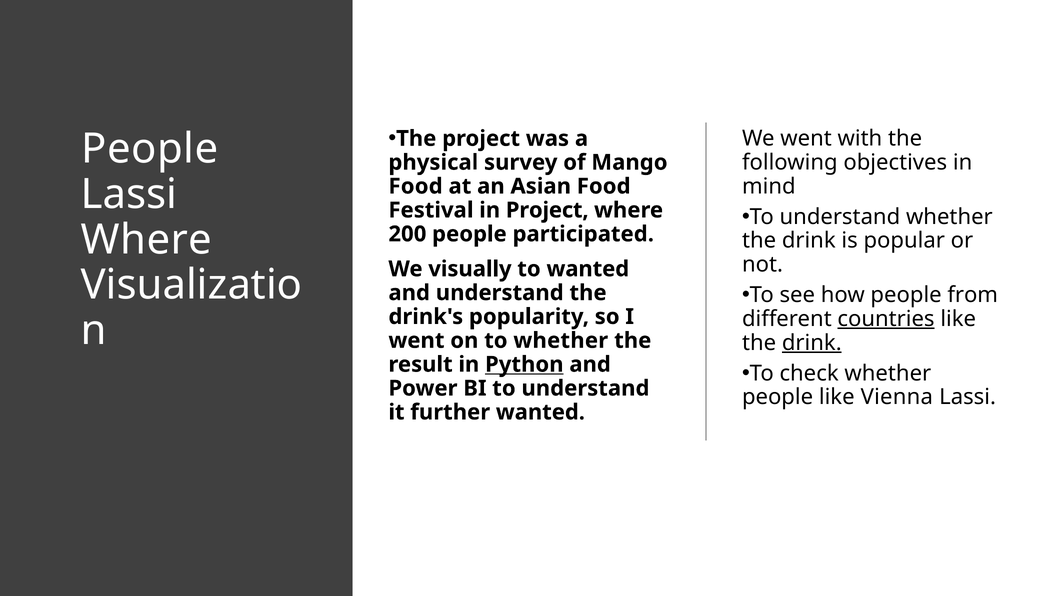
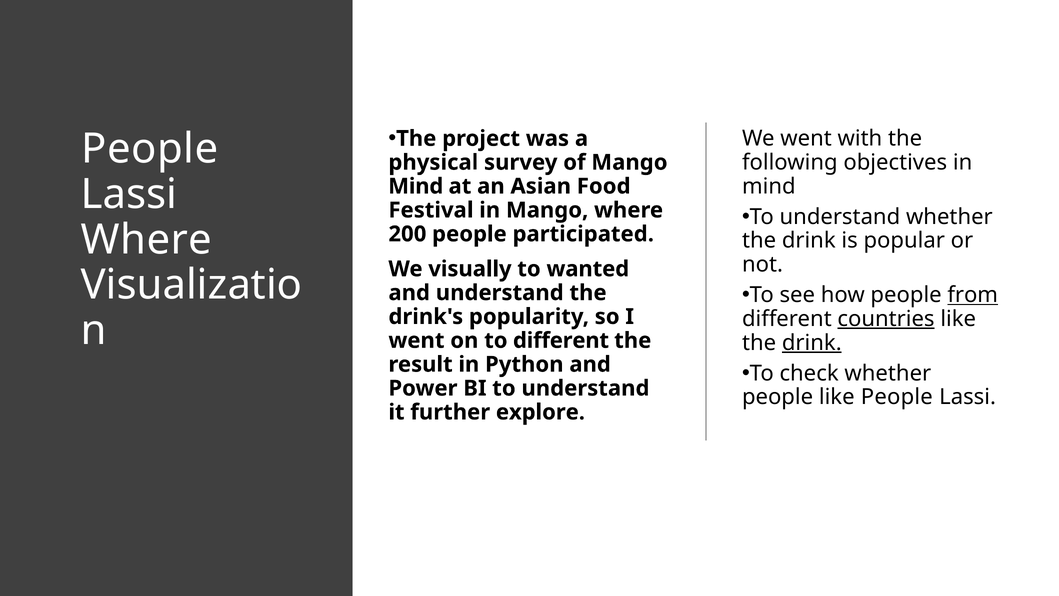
Food at (416, 186): Food -> Mind
in Project: Project -> Mango
from underline: none -> present
to whether: whether -> different
Python underline: present -> none
like Vienna: Vienna -> People
further wanted: wanted -> explore
